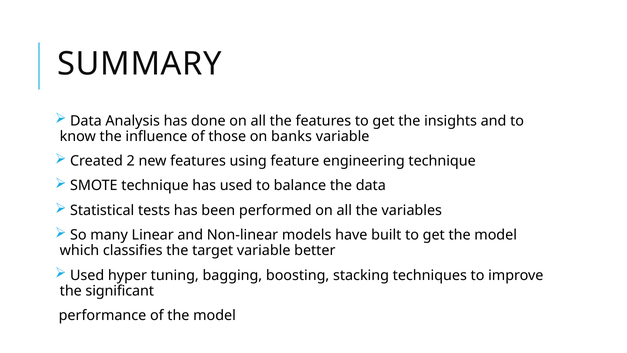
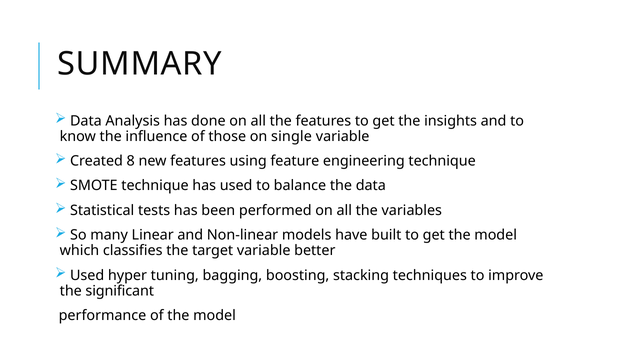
banks: banks -> single
2: 2 -> 8
